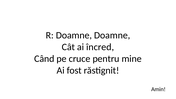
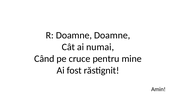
încred: încred -> numai
